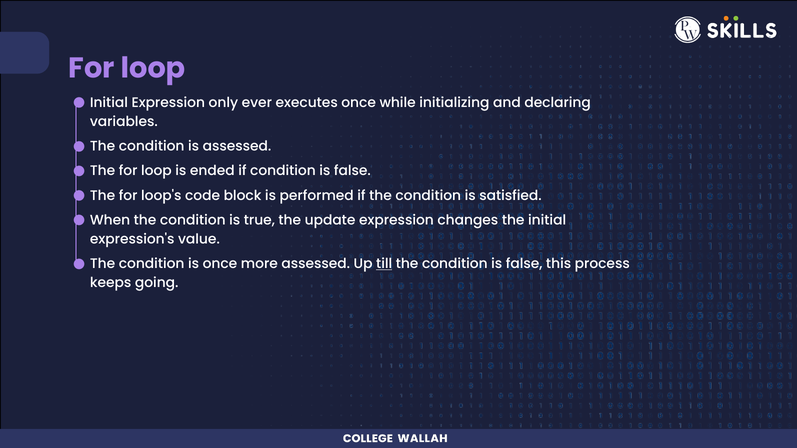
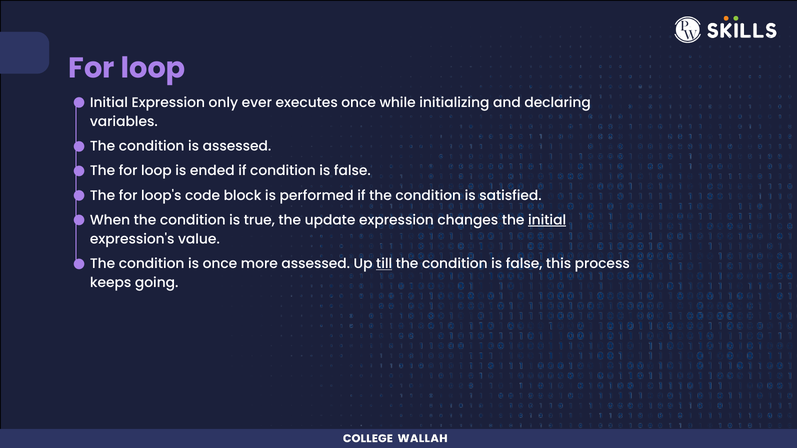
initial at (547, 220) underline: none -> present
